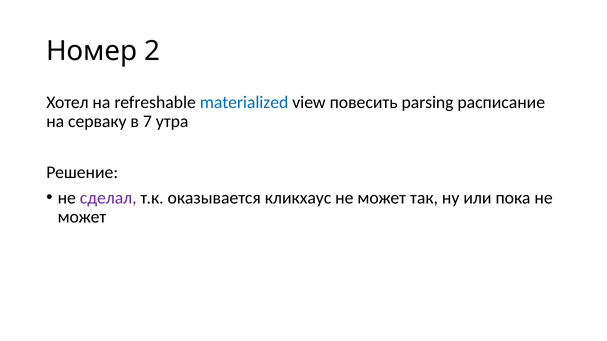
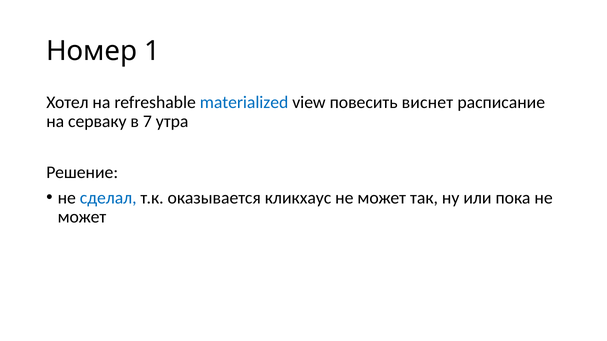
2: 2 -> 1
parsing: parsing -> виснет
сделал colour: purple -> blue
